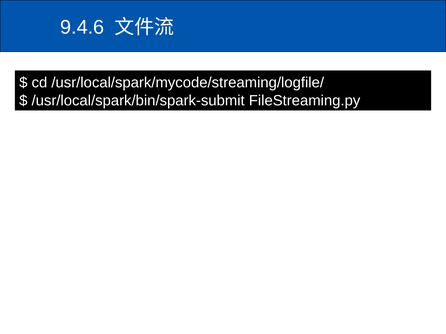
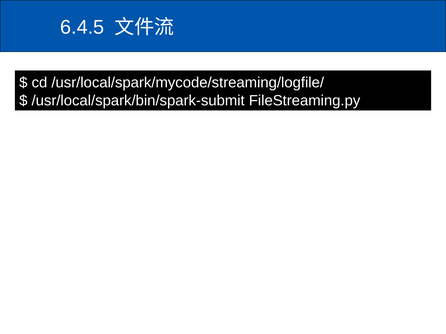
9.4.6: 9.4.6 -> 6.4.5
